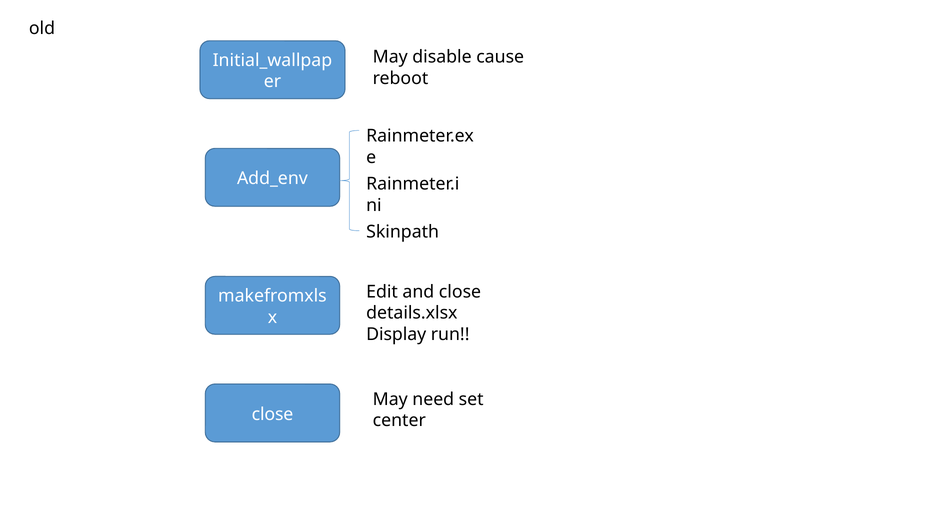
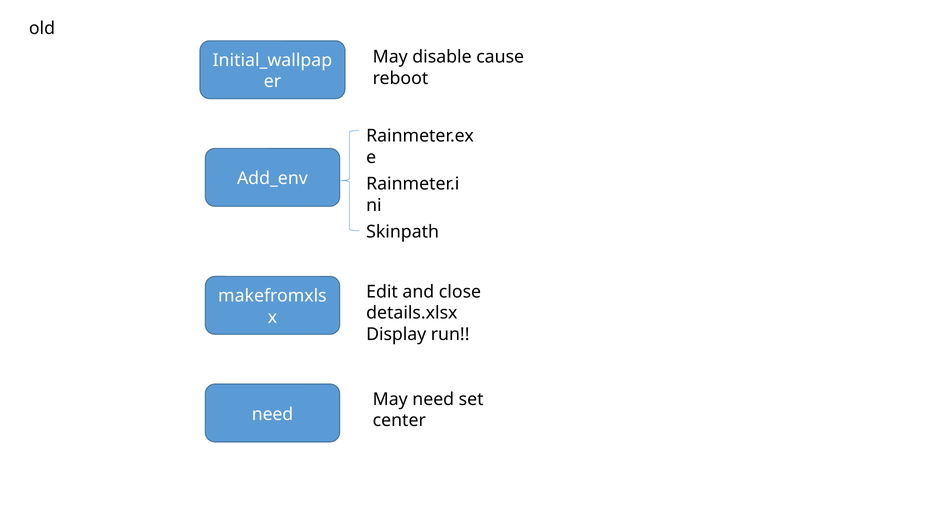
close at (273, 414): close -> need
